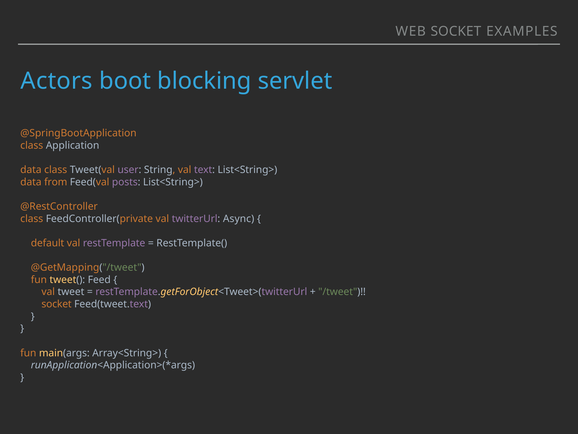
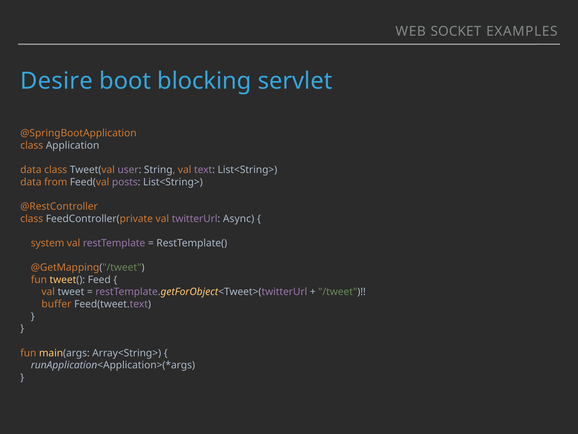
Actors: Actors -> Desire
default: default -> system
socket at (57, 304): socket -> buffer
